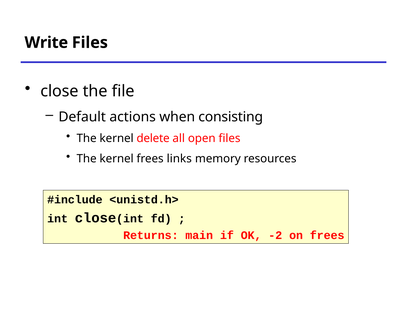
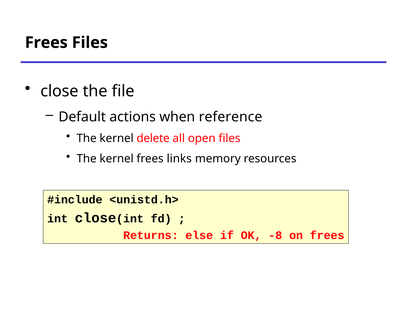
Write at (46, 43): Write -> Frees
consisting: consisting -> reference
main: main -> else
-2: -2 -> -8
